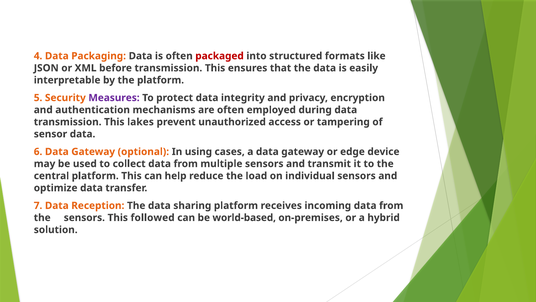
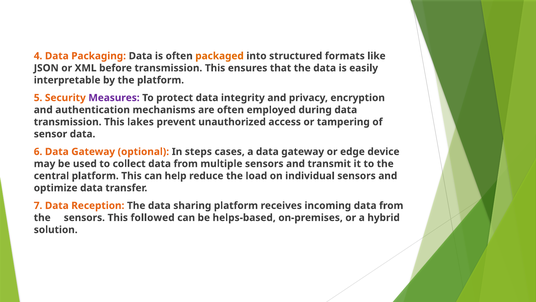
packaged colour: red -> orange
using: using -> steps
world-based: world-based -> helps-based
